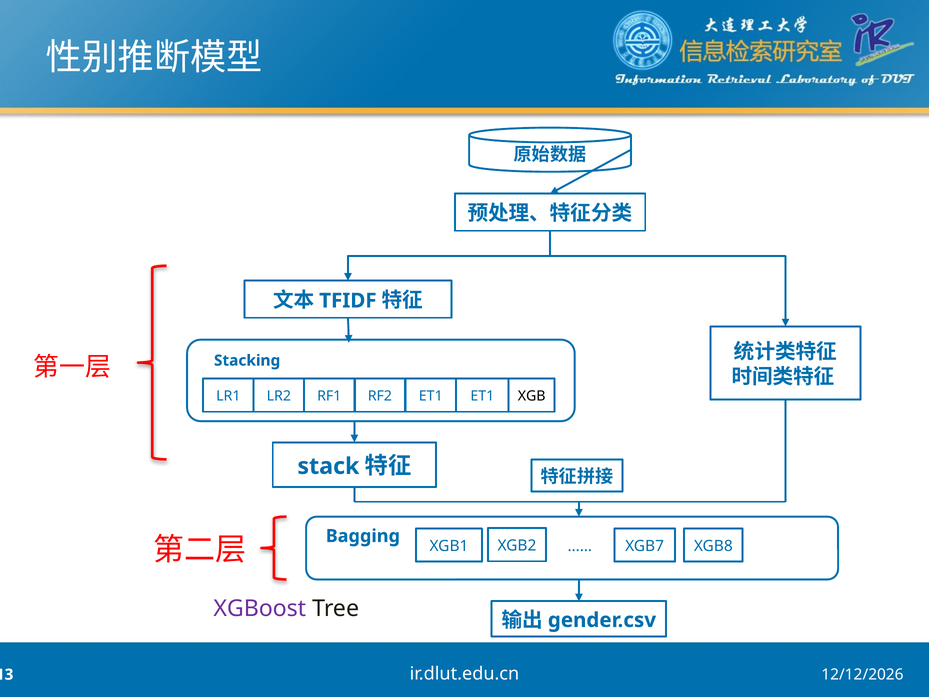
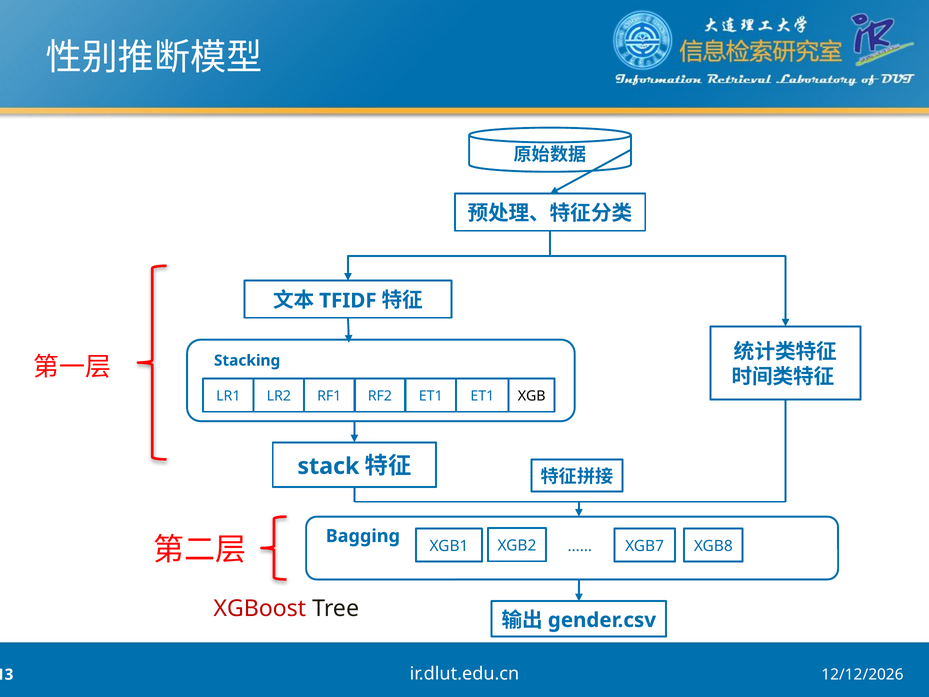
XGBoost colour: purple -> red
